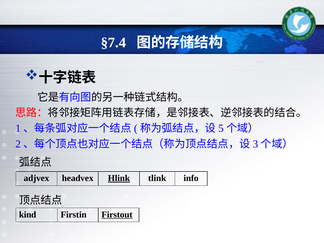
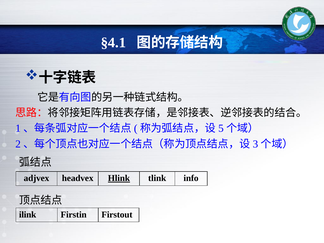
§7.4: §7.4 -> §4.1
kind: kind -> ilink
Firstout underline: present -> none
